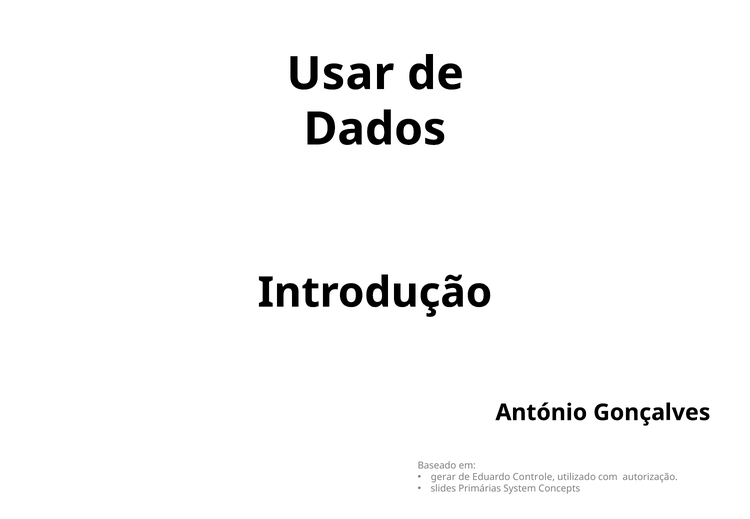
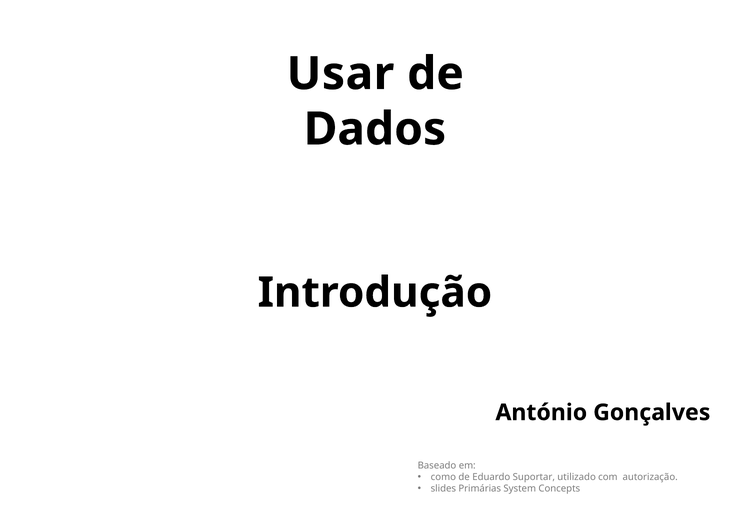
gerar: gerar -> como
Controle: Controle -> Suportar
